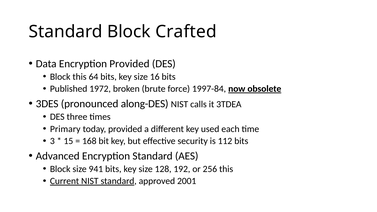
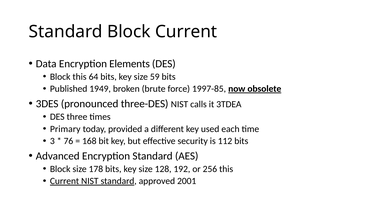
Block Crafted: Crafted -> Current
Encryption Provided: Provided -> Elements
16: 16 -> 59
1972: 1972 -> 1949
1997-84: 1997-84 -> 1997-85
along-DES: along-DES -> three-DES
15: 15 -> 76
941: 941 -> 178
